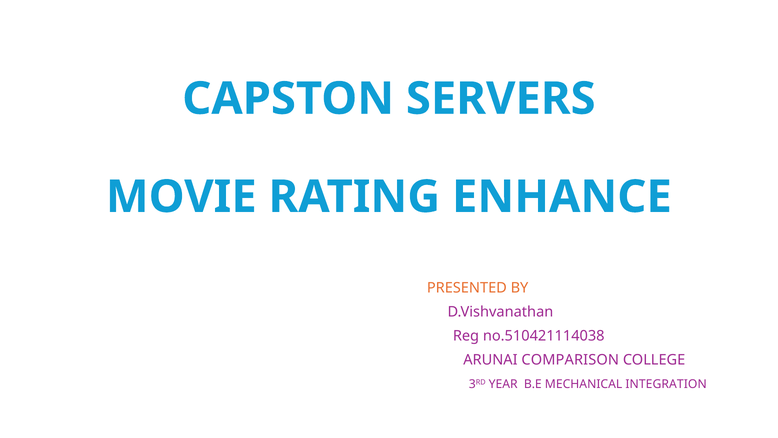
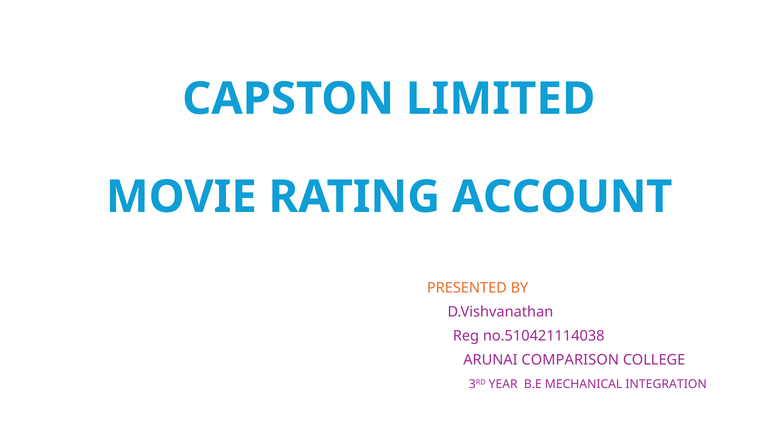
SERVERS: SERVERS -> LIMITED
ENHANCE: ENHANCE -> ACCOUNT
